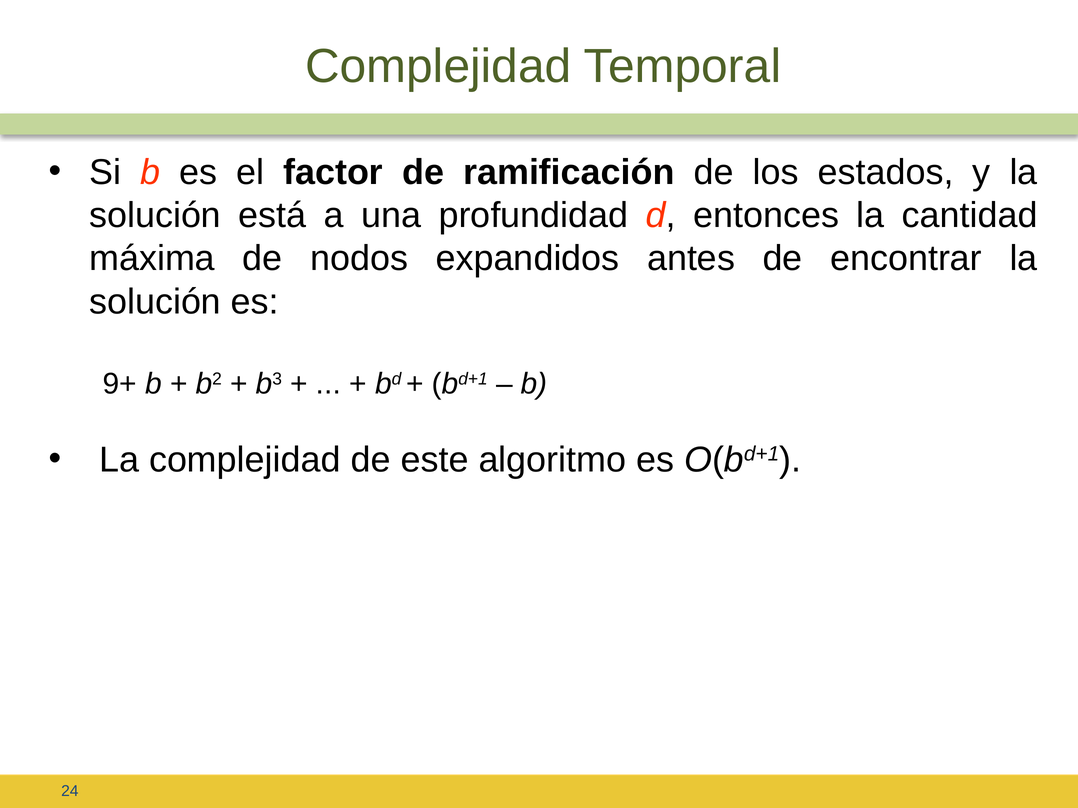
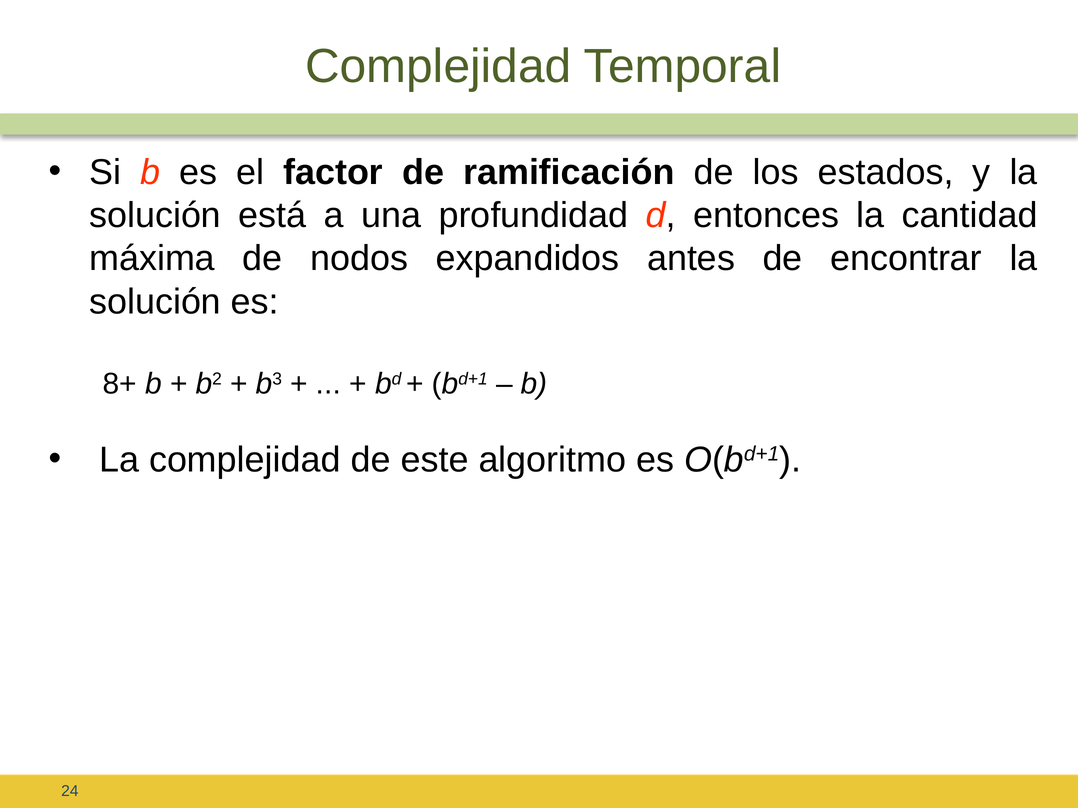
9+: 9+ -> 8+
